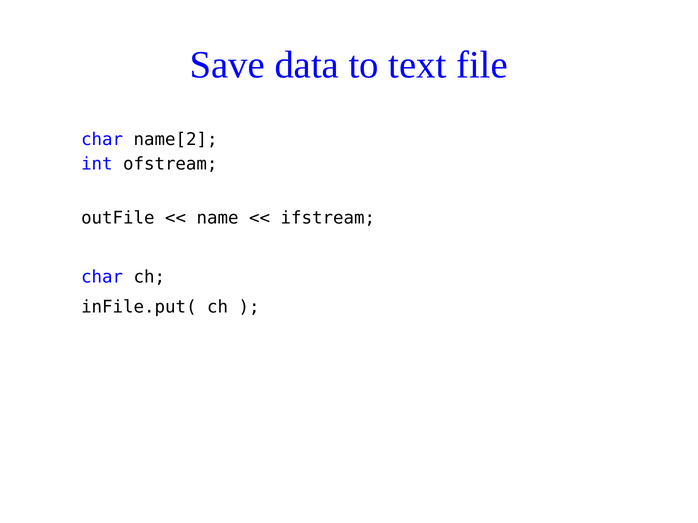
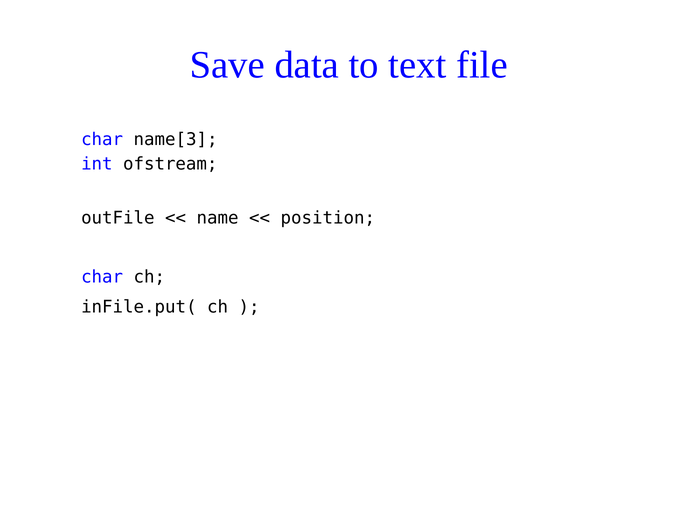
name[2: name[2 -> name[3
ifstream: ifstream -> position
